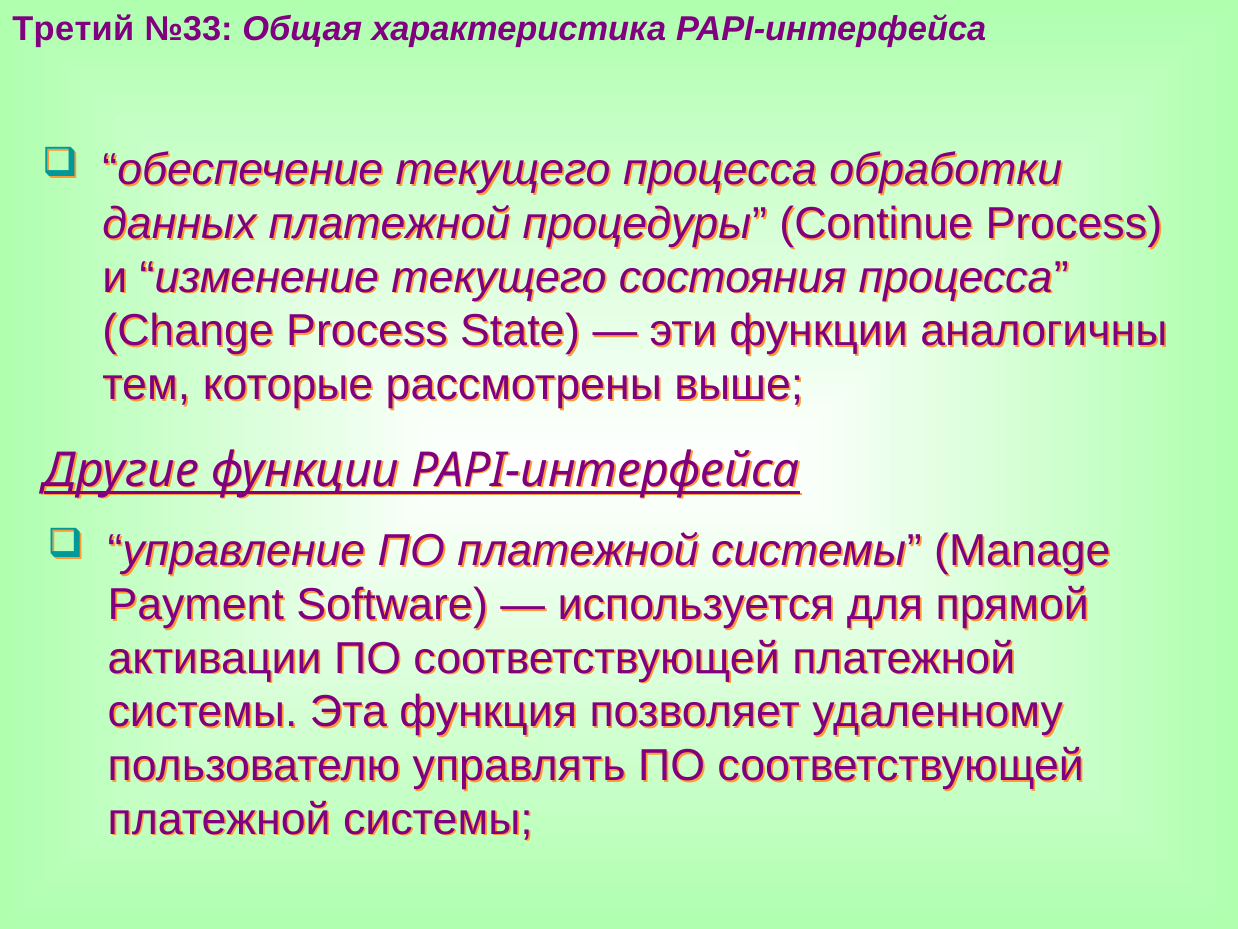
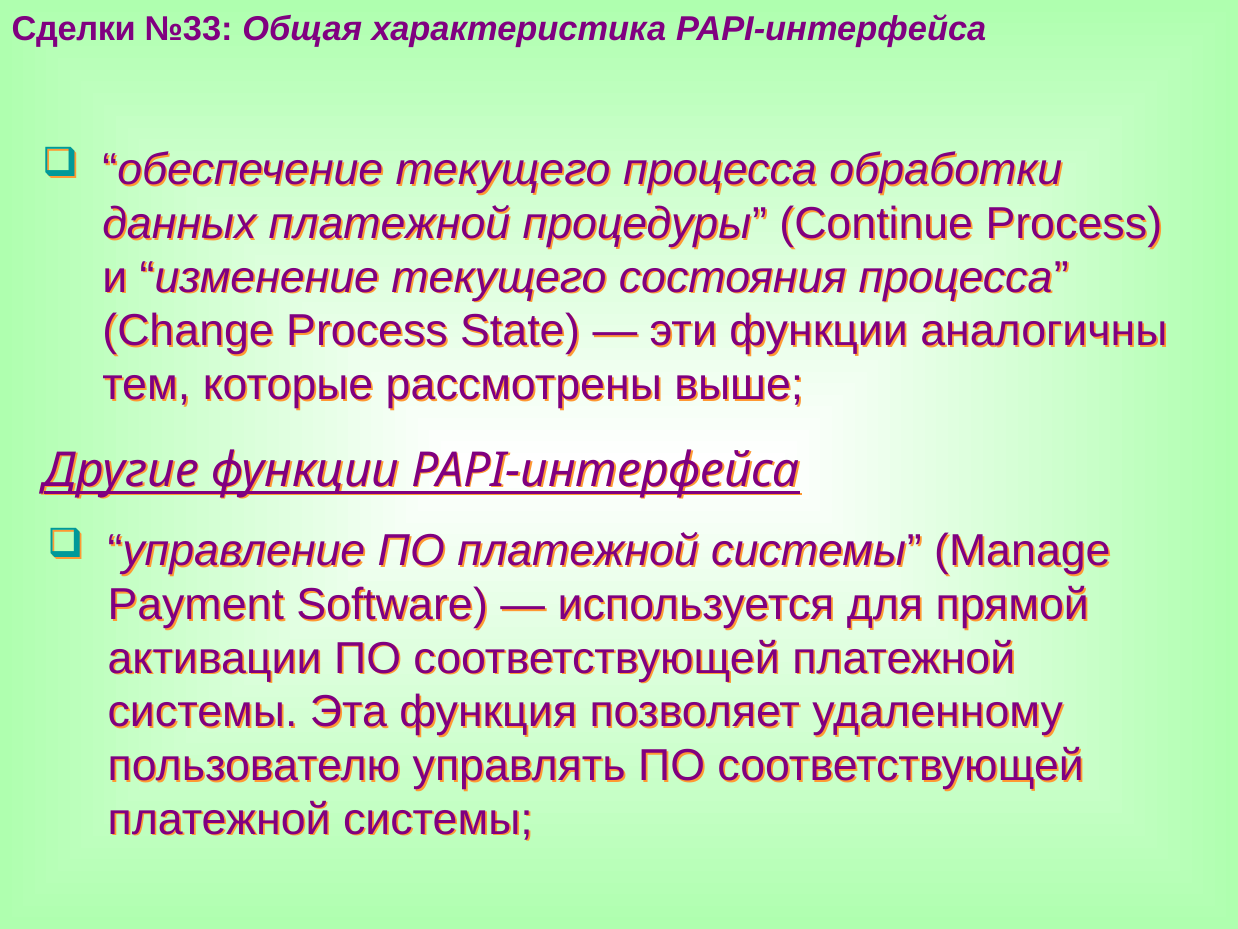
Третий: Третий -> Сделки
